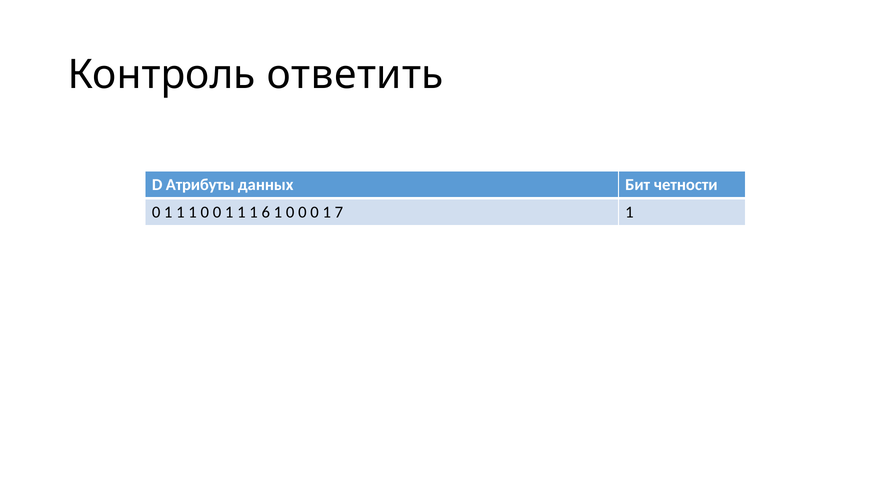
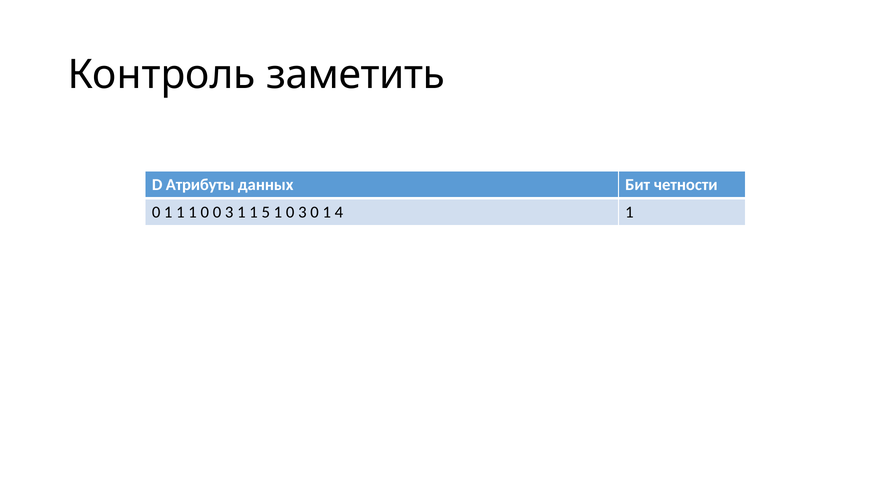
ответить: ответить -> заметить
1 0 0 1: 1 -> 3
6: 6 -> 5
0 at (302, 212): 0 -> 3
7: 7 -> 4
